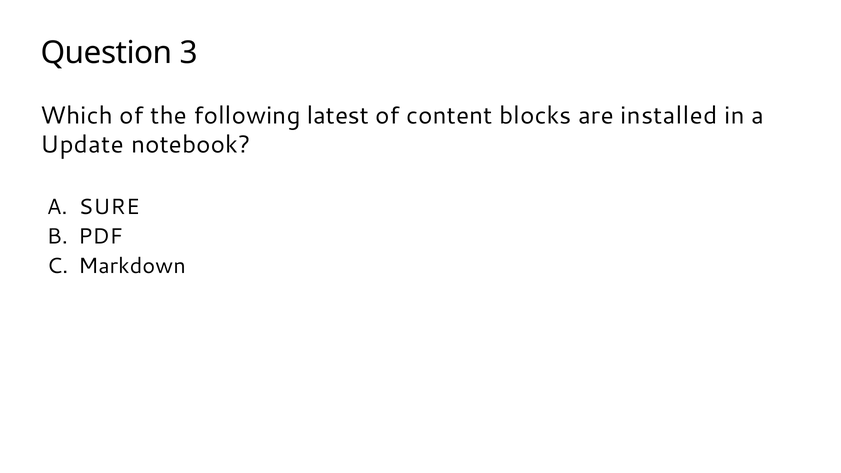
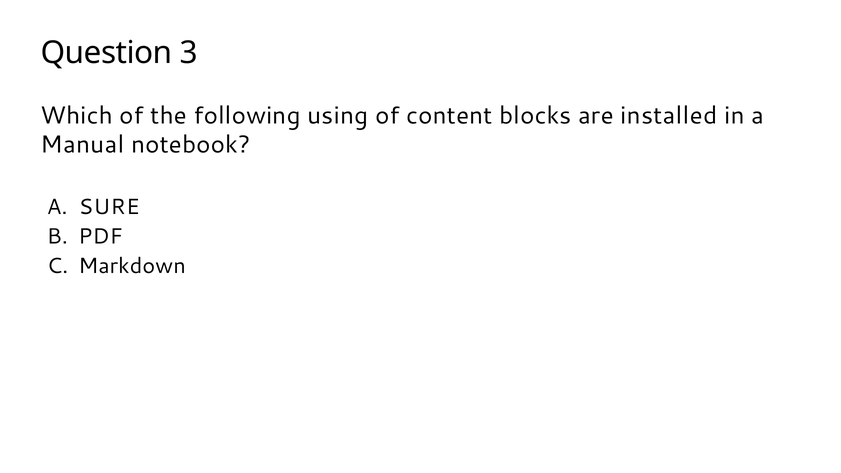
latest: latest -> using
Update: Update -> Manual
